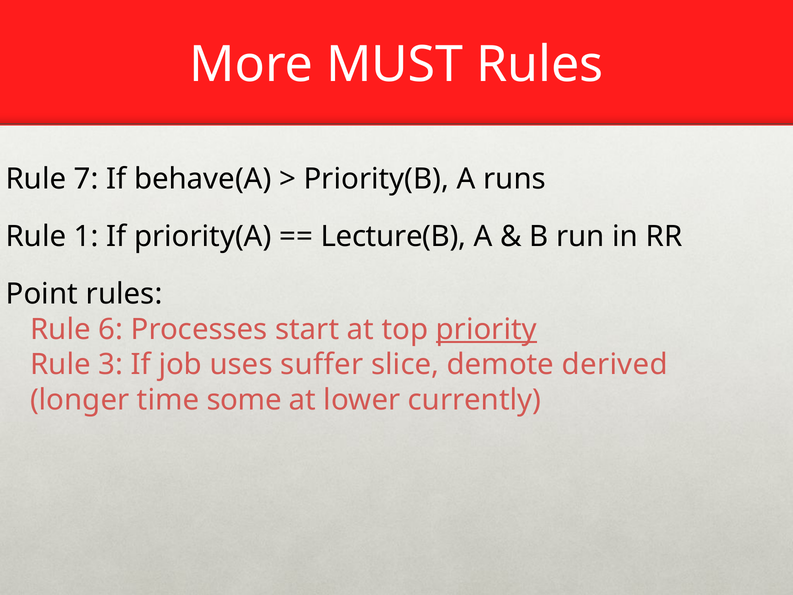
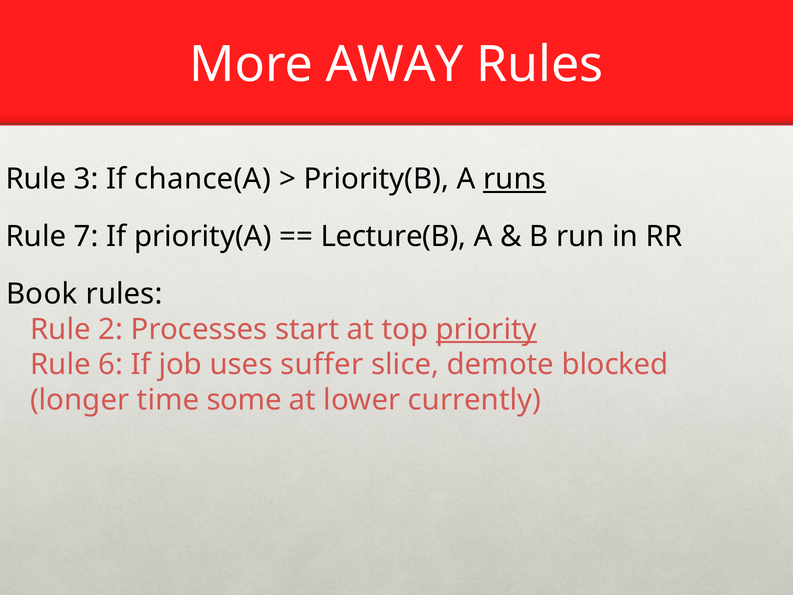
MUST: MUST -> AWAY
7: 7 -> 3
behave(A: behave(A -> chance(A
runs underline: none -> present
1: 1 -> 7
Point: Point -> Book
6: 6 -> 2
3: 3 -> 6
derived: derived -> blocked
